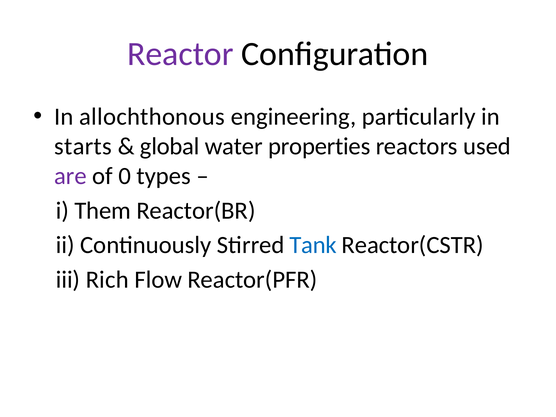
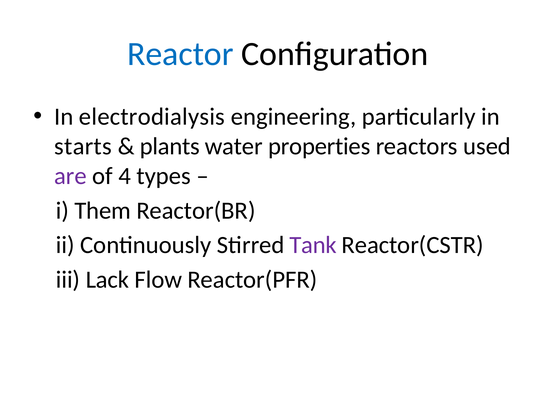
Reactor colour: purple -> blue
allochthonous: allochthonous -> electrodialysis
global: global -> plants
0: 0 -> 4
Tank colour: blue -> purple
Rich: Rich -> Lack
